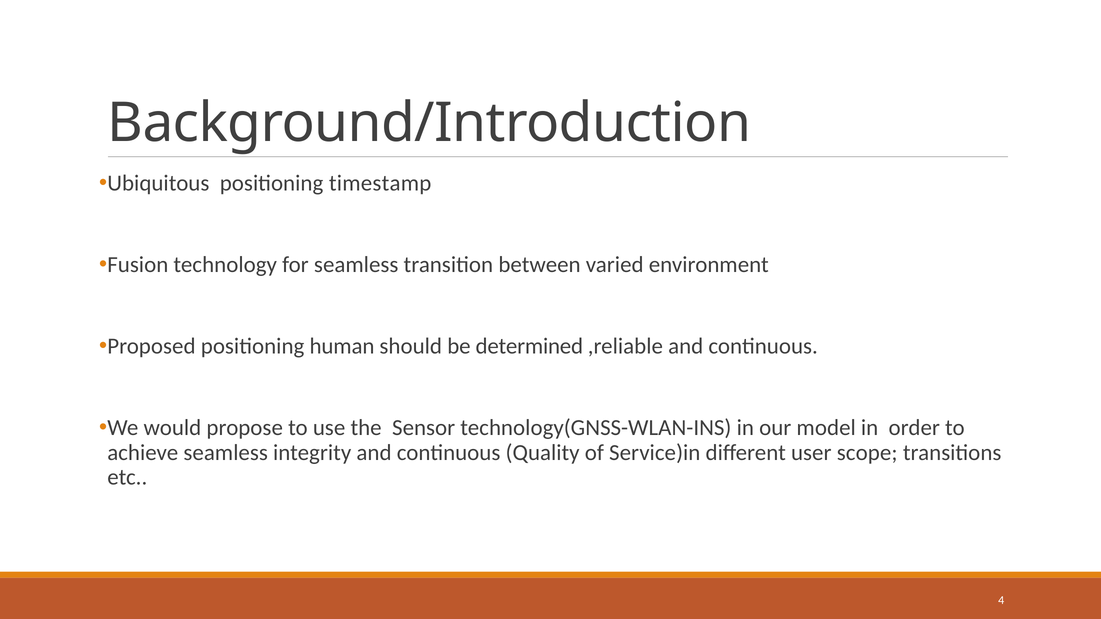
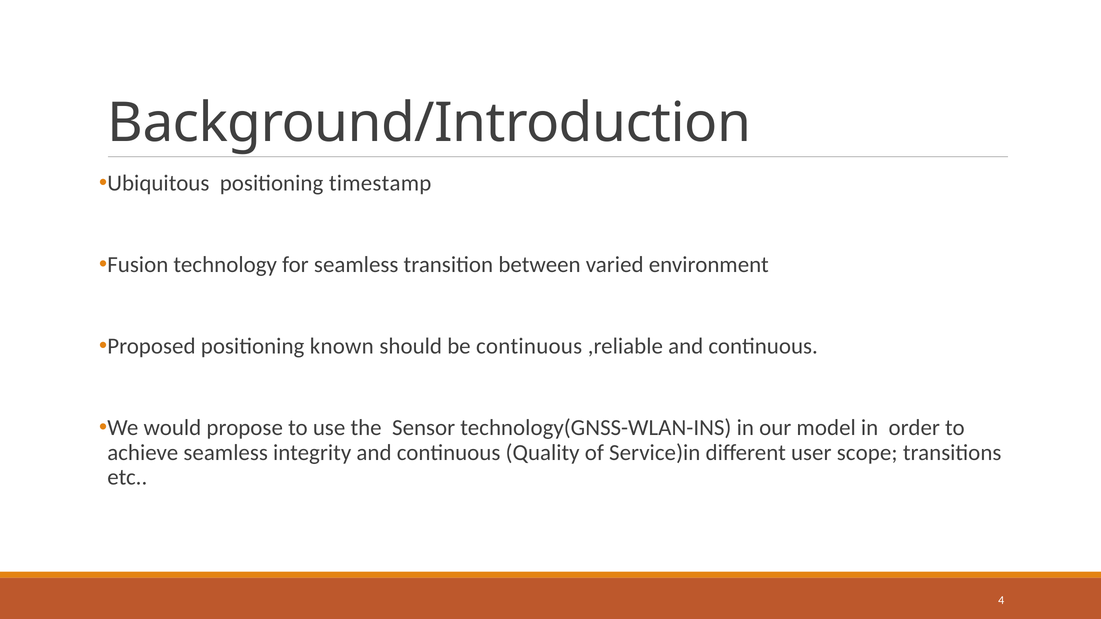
human: human -> known
be determined: determined -> continuous
